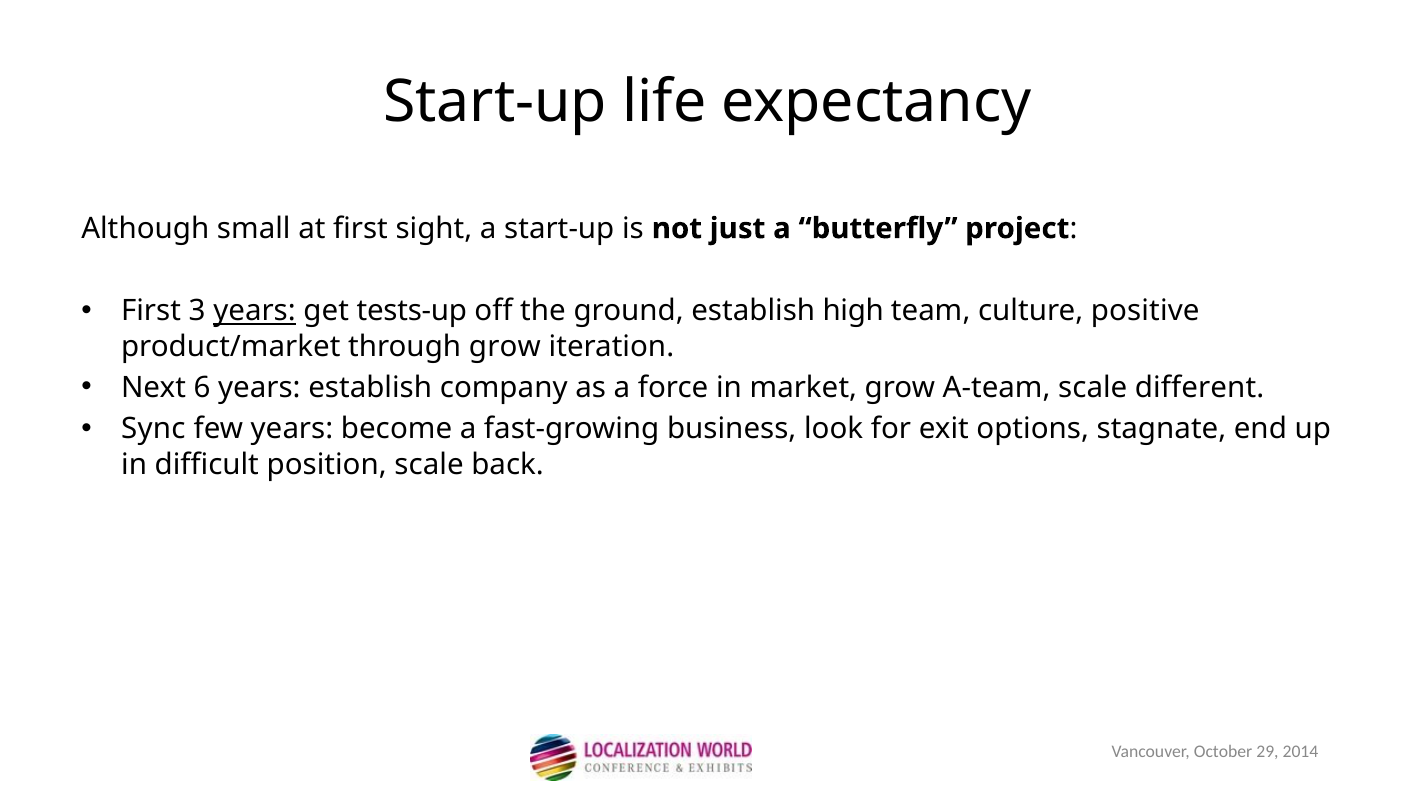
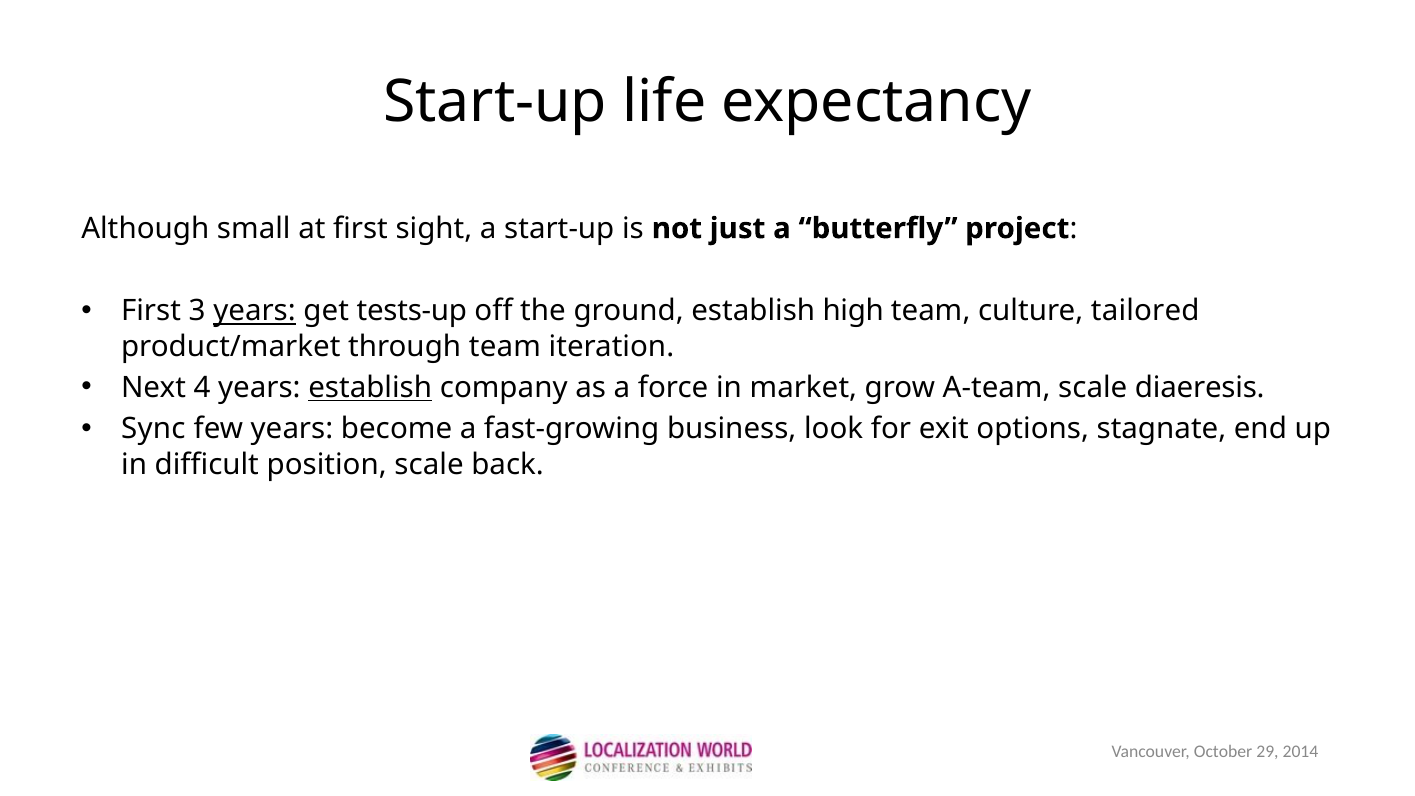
positive: positive -> tailored
through grow: grow -> team
6: 6 -> 4
establish at (370, 388) underline: none -> present
different: different -> diaeresis
